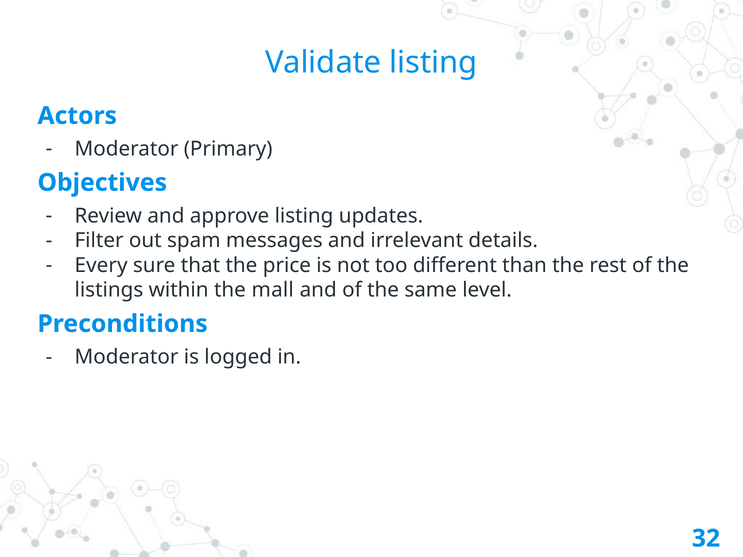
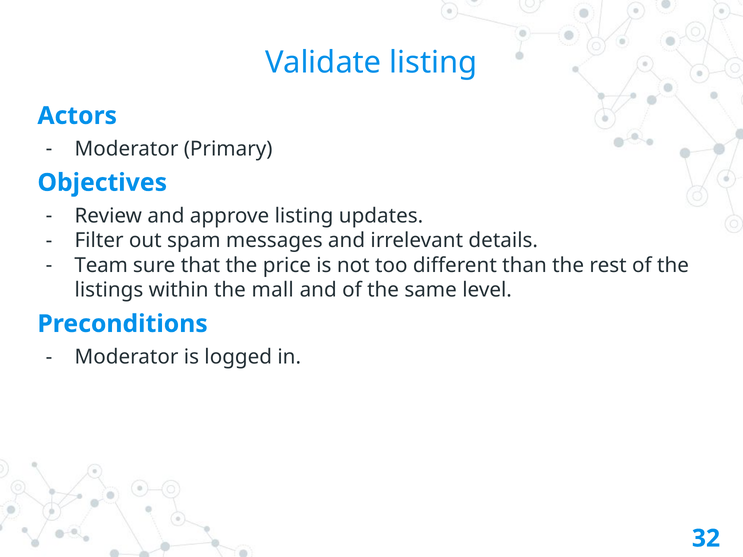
Every: Every -> Team
